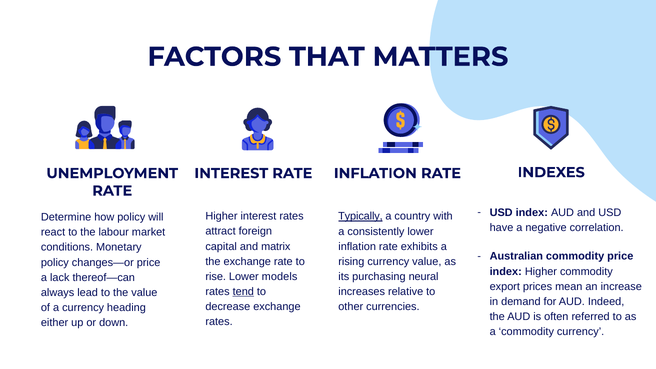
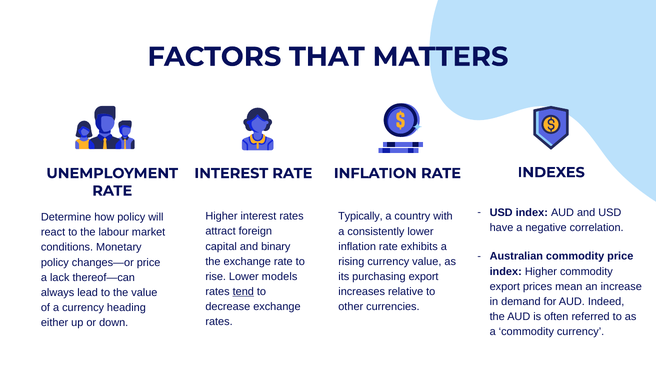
Typically underline: present -> none
matrix: matrix -> binary
purchasing neural: neural -> export
